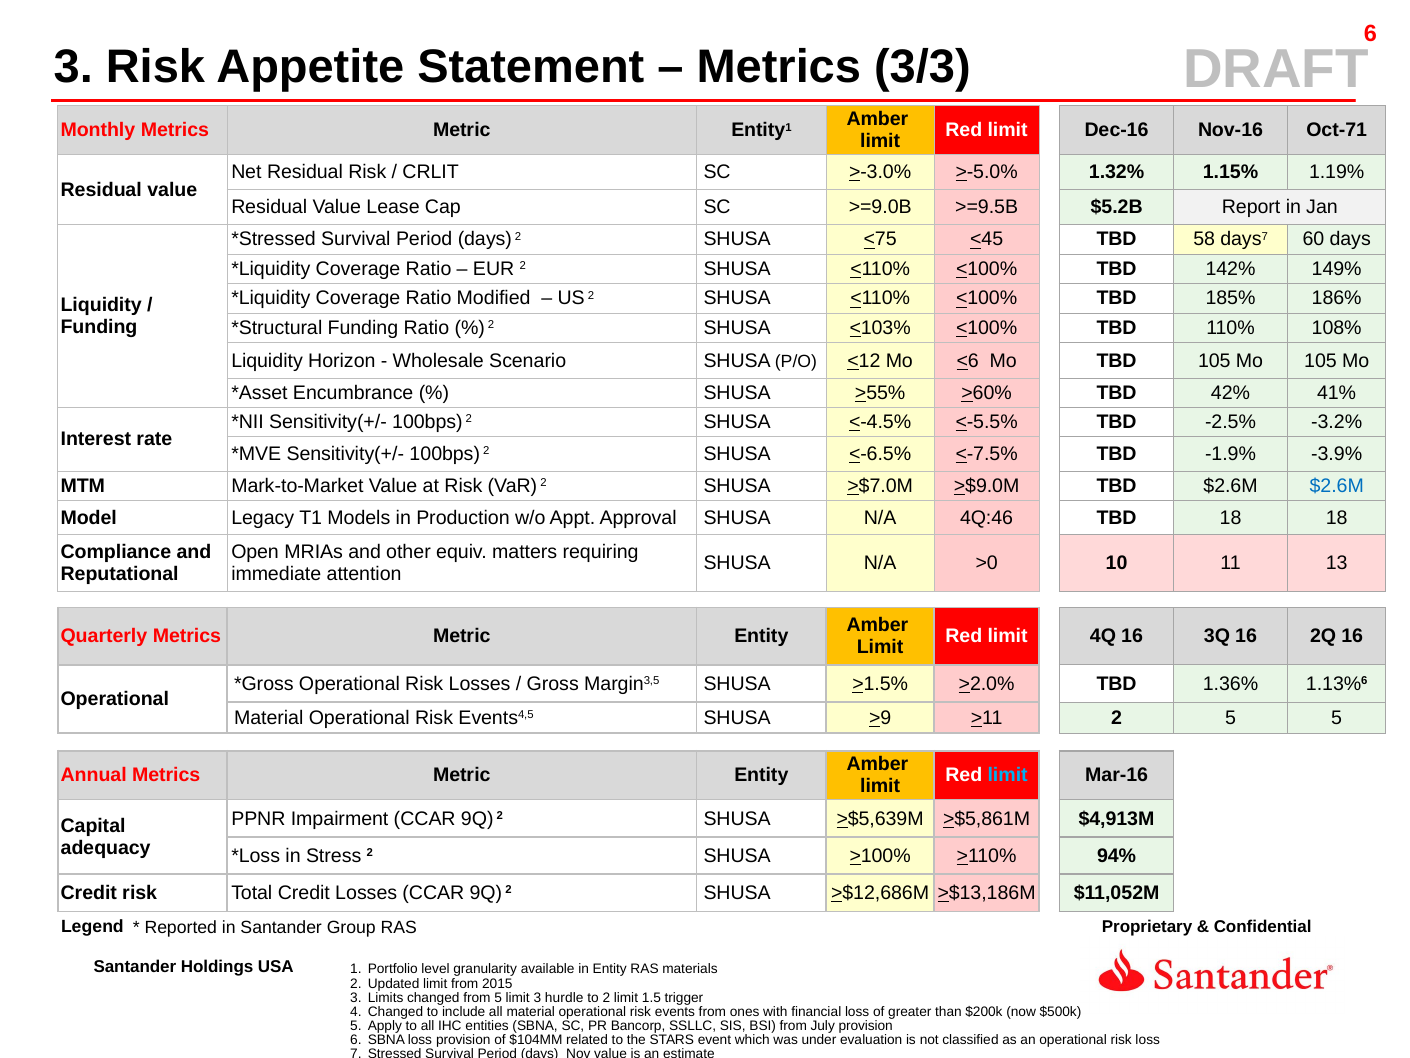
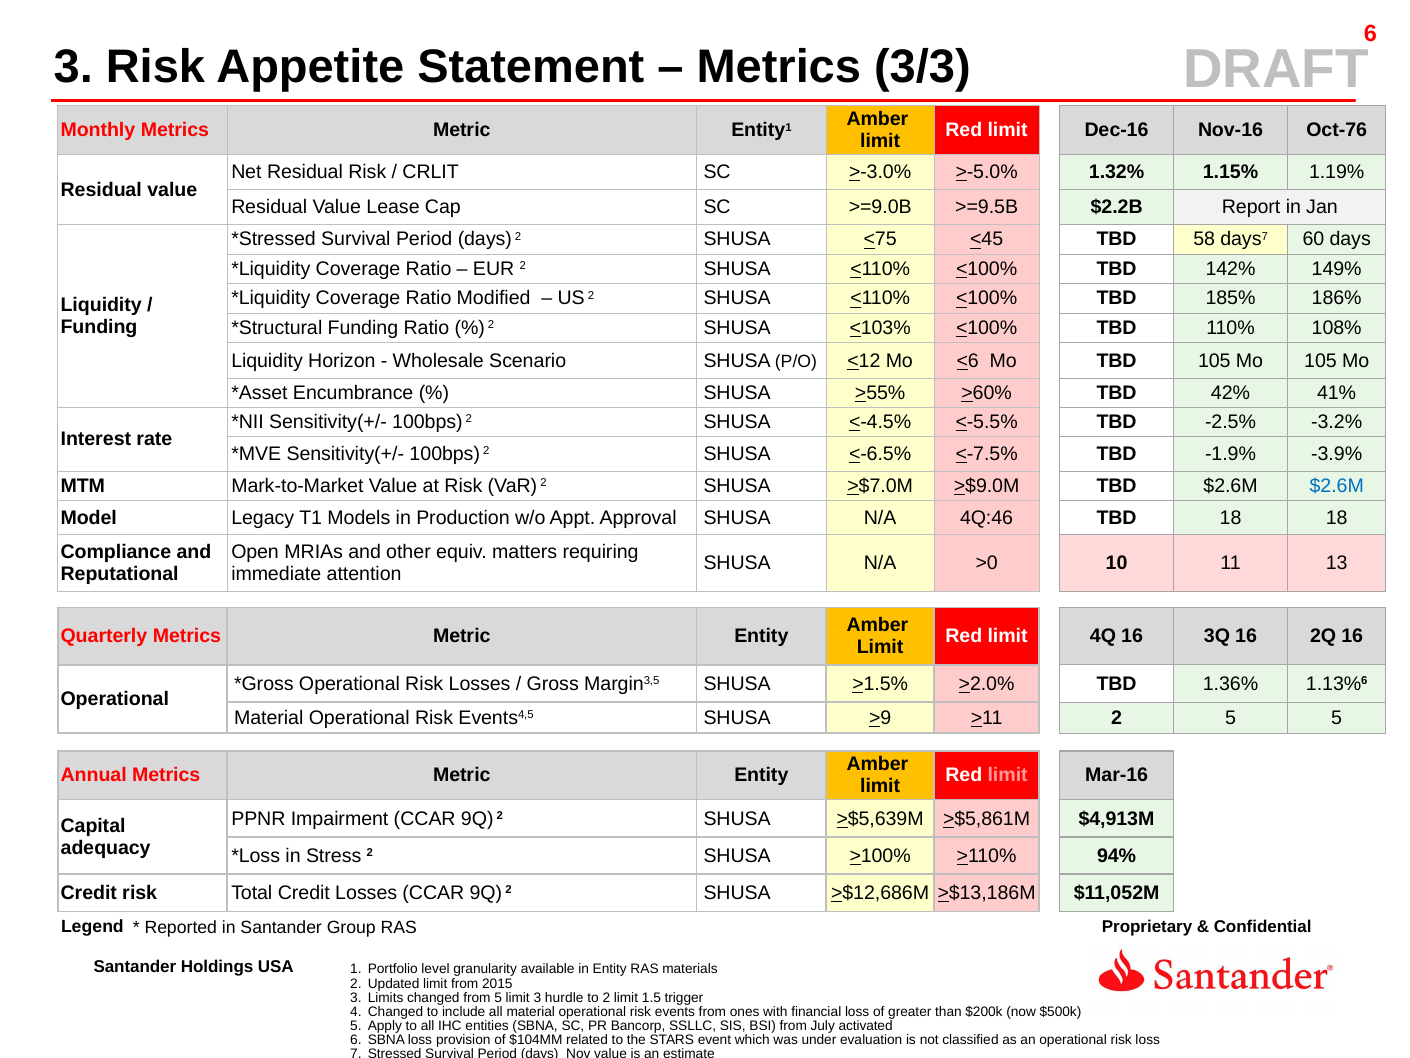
Oct-71: Oct-71 -> Oct-76
$5.2B: $5.2B -> $2.2B
limit at (1008, 775) colour: light blue -> pink
July provision: provision -> activated
